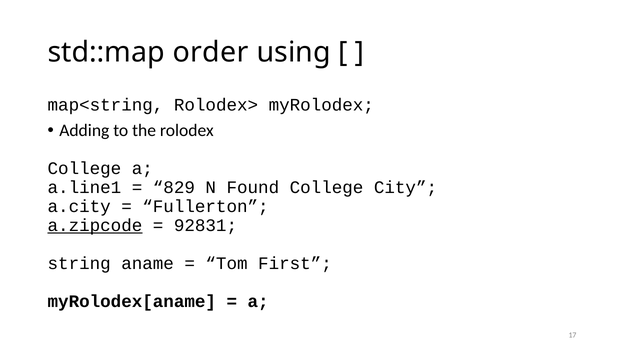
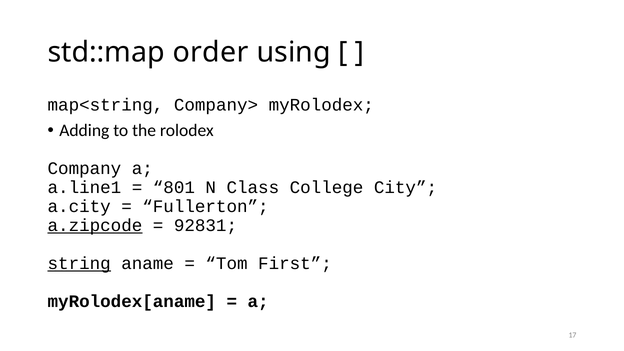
Rolodex>: Rolodex> -> Company>
College at (84, 169): College -> Company
829: 829 -> 801
Found: Found -> Class
string underline: none -> present
